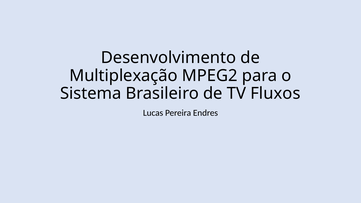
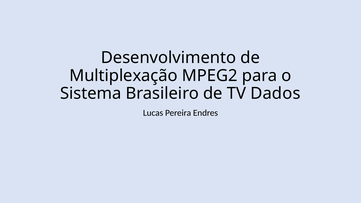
Fluxos: Fluxos -> Dados
